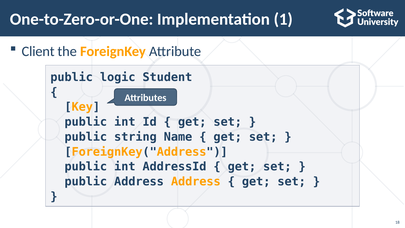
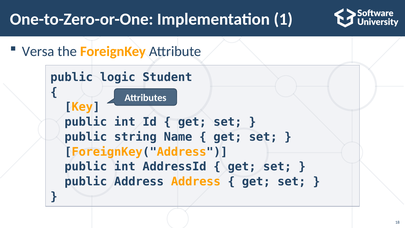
Client: Client -> Versa
